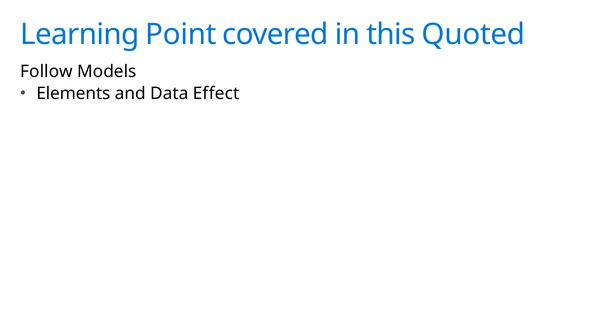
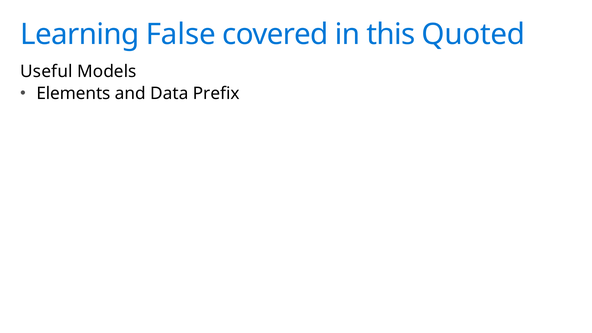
Point: Point -> False
Follow: Follow -> Useful
Effect: Effect -> Prefix
